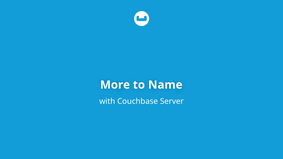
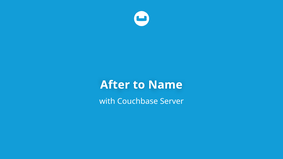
More: More -> After
